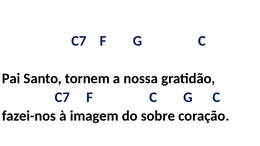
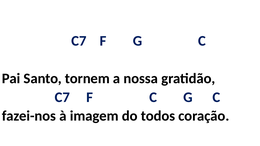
sobre: sobre -> todos
